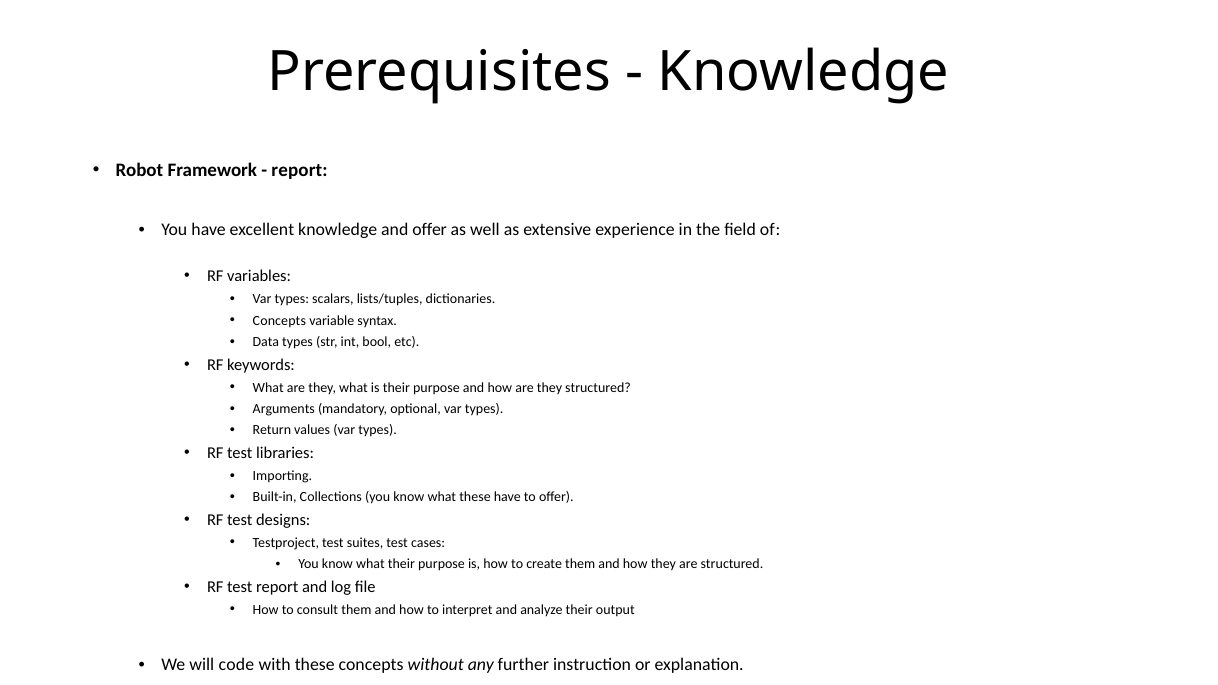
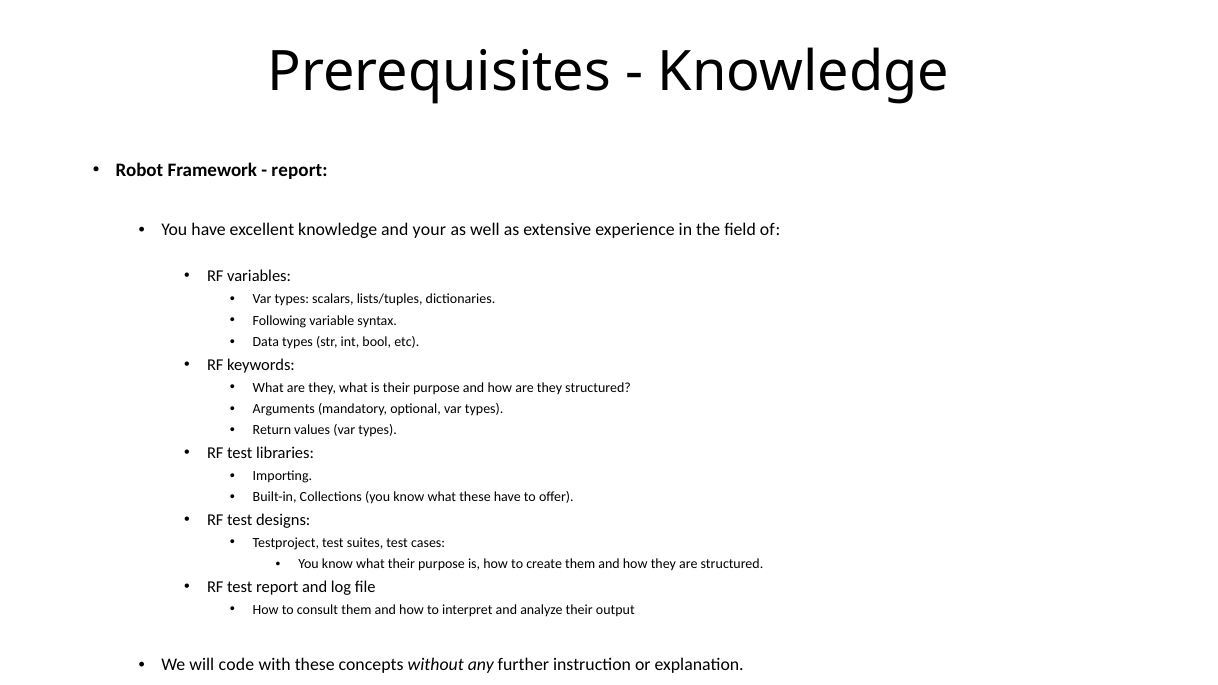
and offer: offer -> your
Concepts at (279, 321): Concepts -> Following
